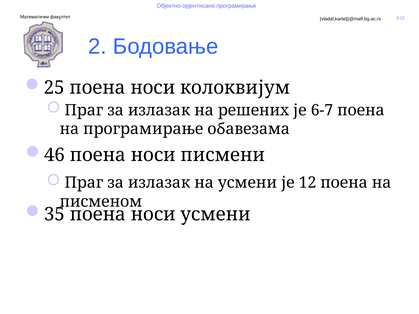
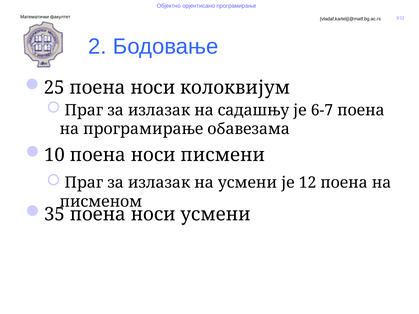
решених: решених -> садашњу
46: 46 -> 10
